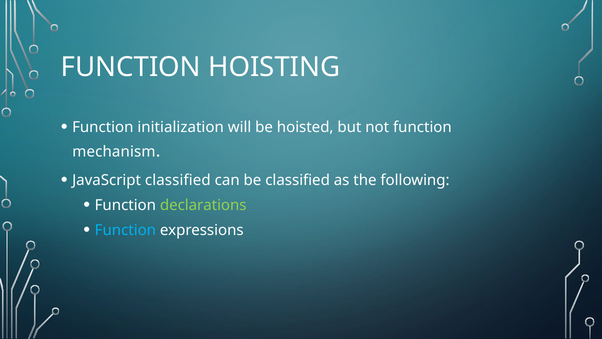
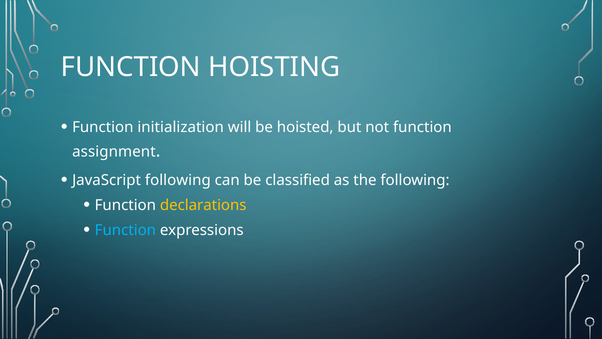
mechanism: mechanism -> assignment
JavaScript classified: classified -> following
declarations colour: light green -> yellow
